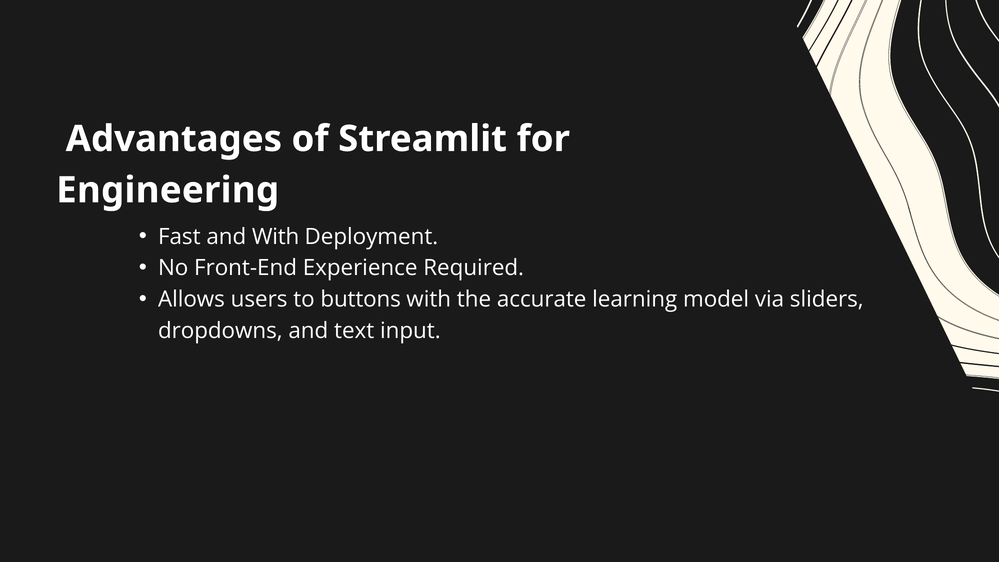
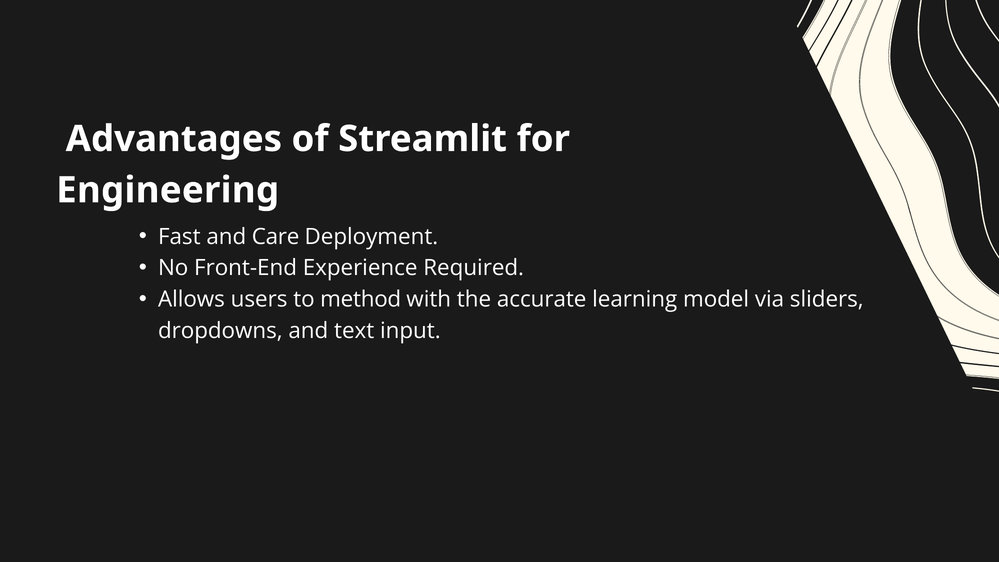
and With: With -> Care
buttons: buttons -> method
